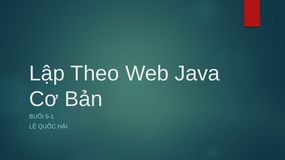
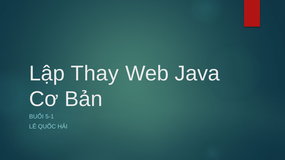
Theo: Theo -> Thay
